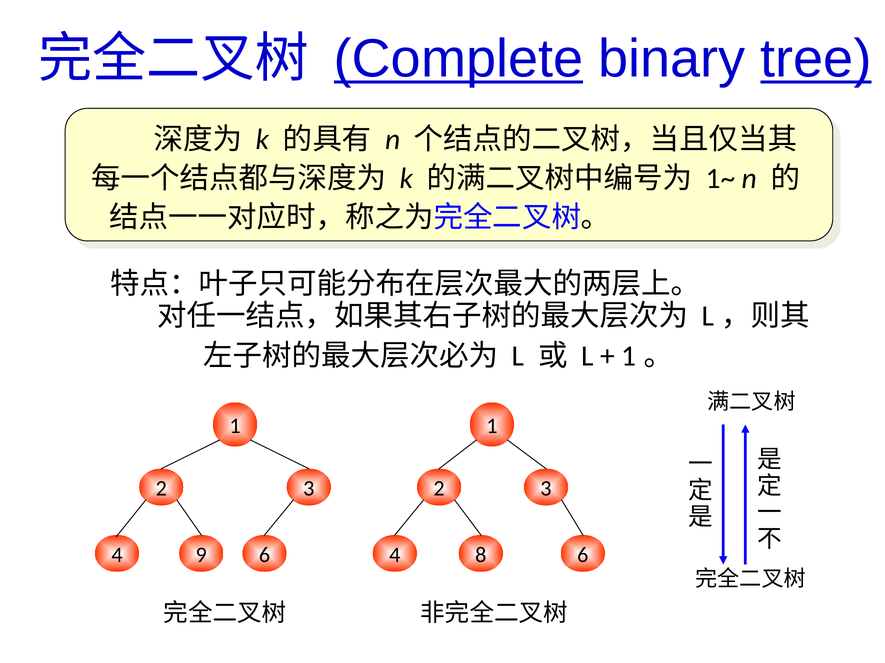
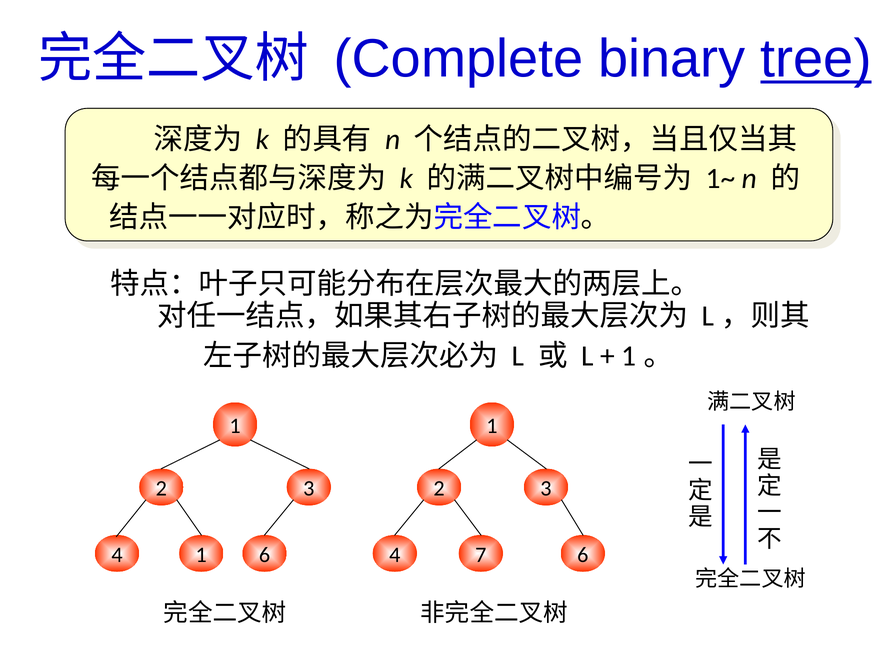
Complete underline: present -> none
4 9: 9 -> 1
8: 8 -> 7
